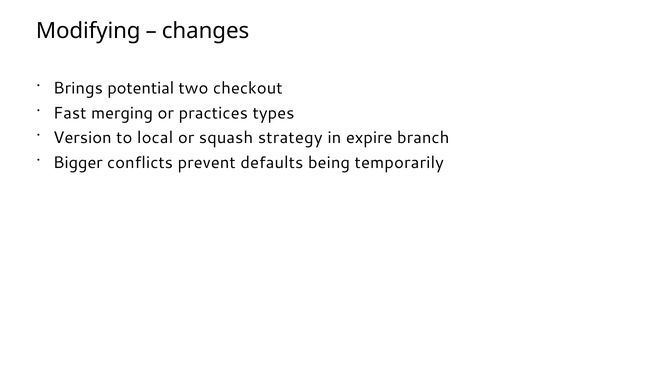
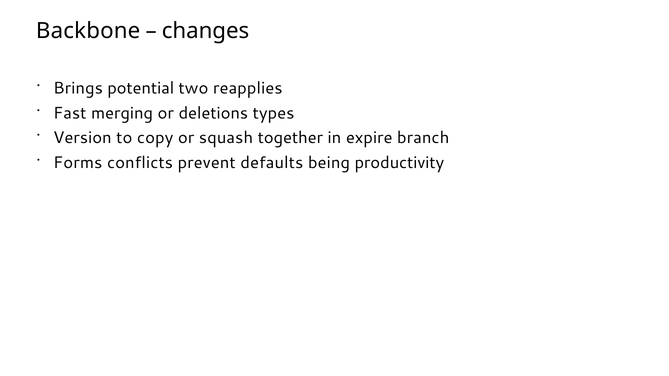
Modifying: Modifying -> Backbone
checkout: checkout -> reapplies
practices: practices -> deletions
local: local -> copy
strategy: strategy -> together
Bigger: Bigger -> Forms
temporarily: temporarily -> productivity
